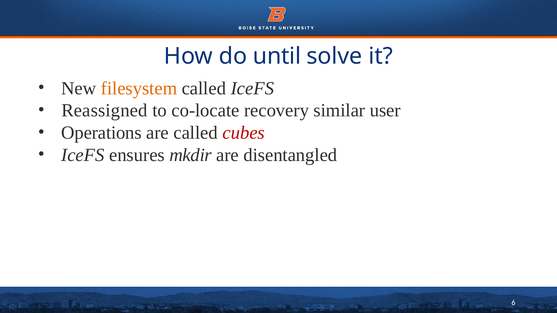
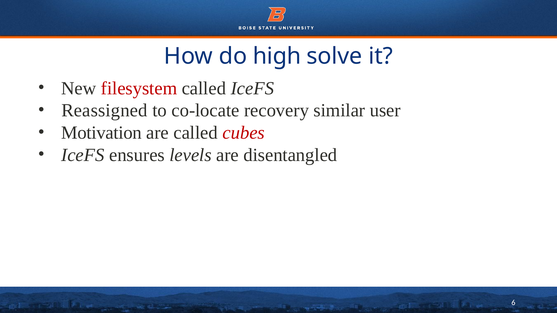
until: until -> high
filesystem colour: orange -> red
Operations: Operations -> Motivation
mkdir: mkdir -> levels
